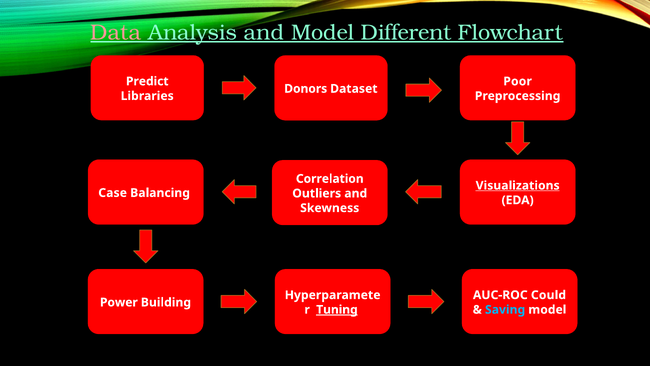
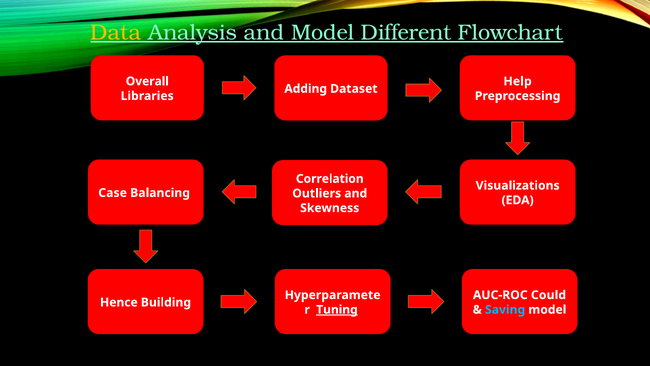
Data colour: pink -> yellow
Predict: Predict -> Overall
Poor: Poor -> Help
Donors: Donors -> Adding
Visualizations underline: present -> none
Power: Power -> Hence
